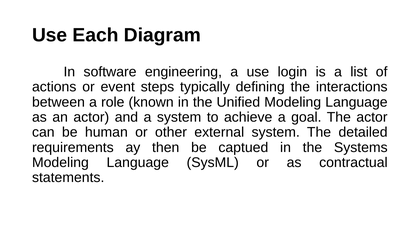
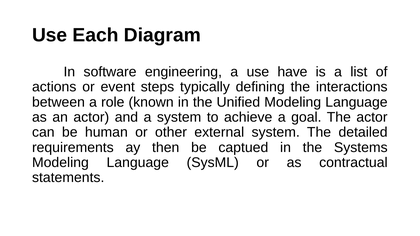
login: login -> have
